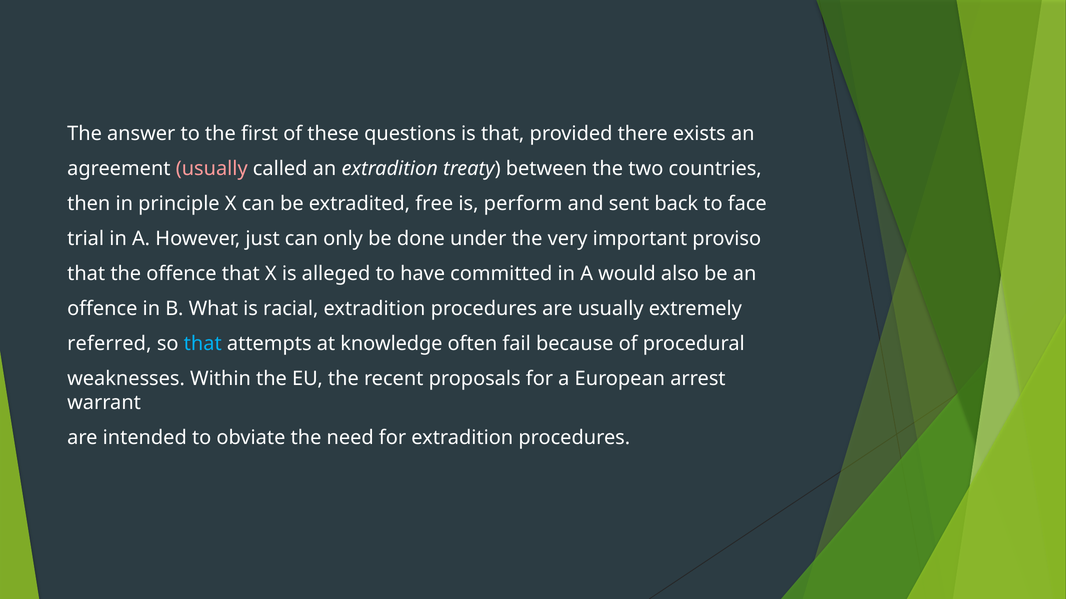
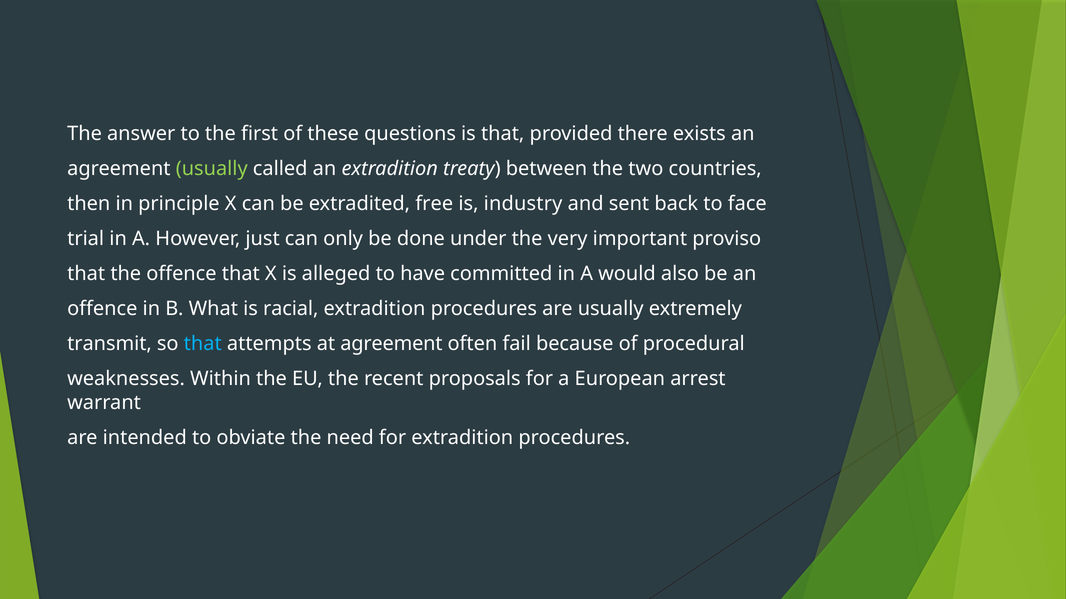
usually at (212, 169) colour: pink -> light green
perform: perform -> industry
referred: referred -> transmit
at knowledge: knowledge -> agreement
